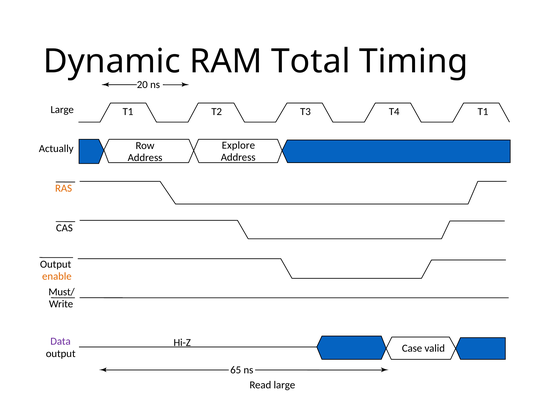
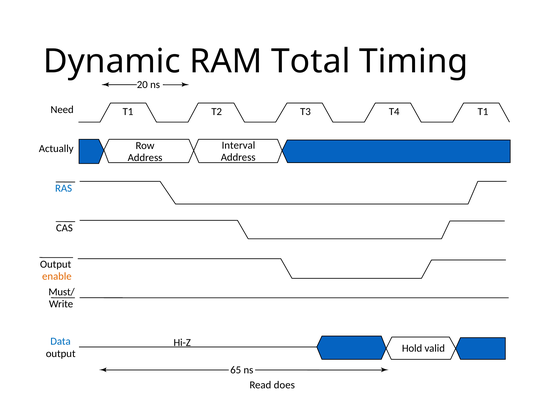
Large at (62, 110): Large -> Need
Explore: Explore -> Interval
RAS colour: orange -> blue
Data colour: purple -> blue
Case: Case -> Hold
Read large: large -> does
